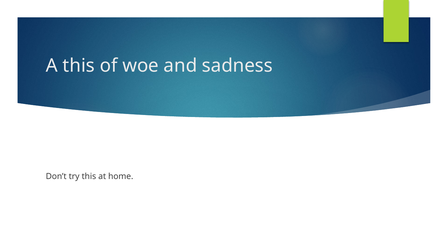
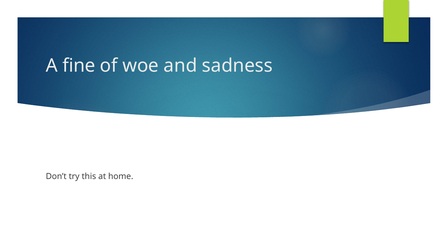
A this: this -> fine
